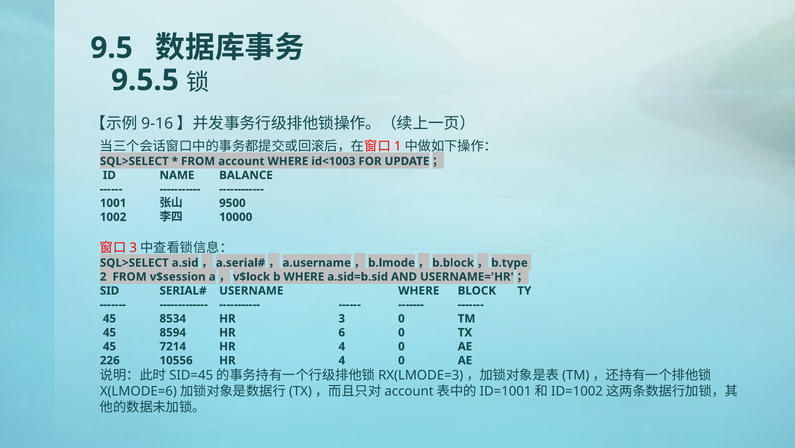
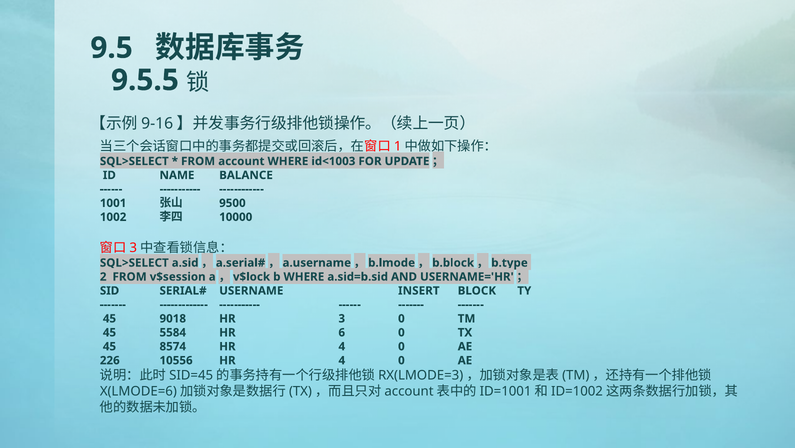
USERNAME WHERE: WHERE -> INSERT
8534: 8534 -> 9018
8594: 8594 -> 5584
7214: 7214 -> 8574
